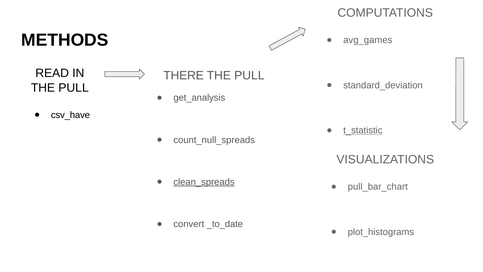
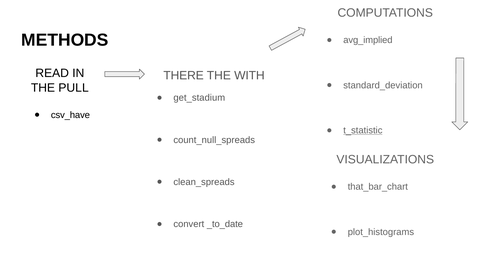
avg_games: avg_games -> avg_implied
PULL at (249, 75): PULL -> WITH
get_analysis: get_analysis -> get_stadium
clean_spreads underline: present -> none
pull_bar_chart: pull_bar_chart -> that_bar_chart
